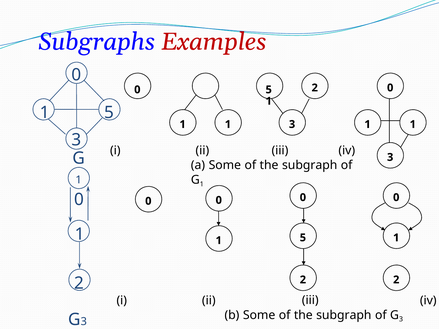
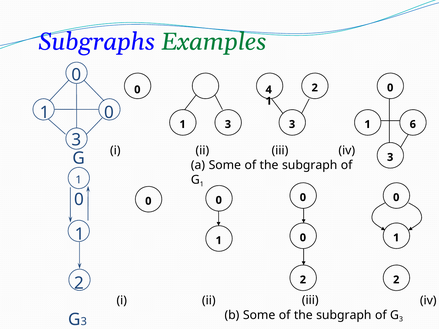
Examples colour: red -> green
0 5: 5 -> 4
5 at (109, 113): 5 -> 0
1 at (228, 124): 1 -> 3
1 at (413, 124): 1 -> 6
5 at (303, 238): 5 -> 0
